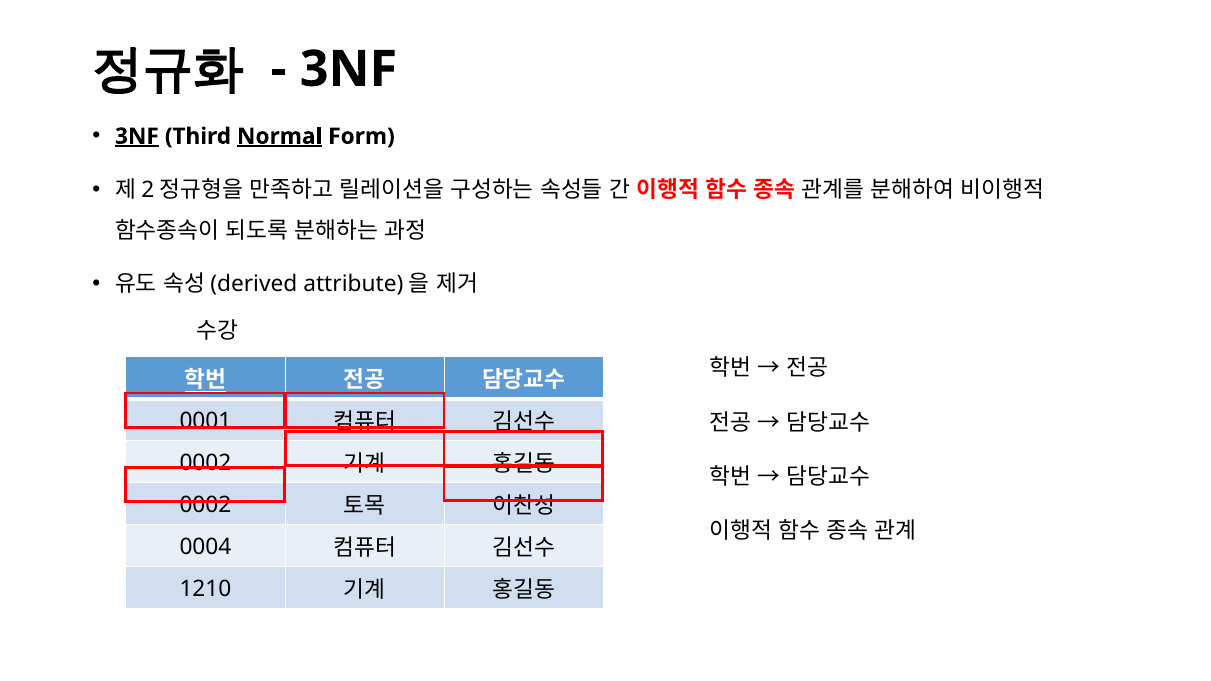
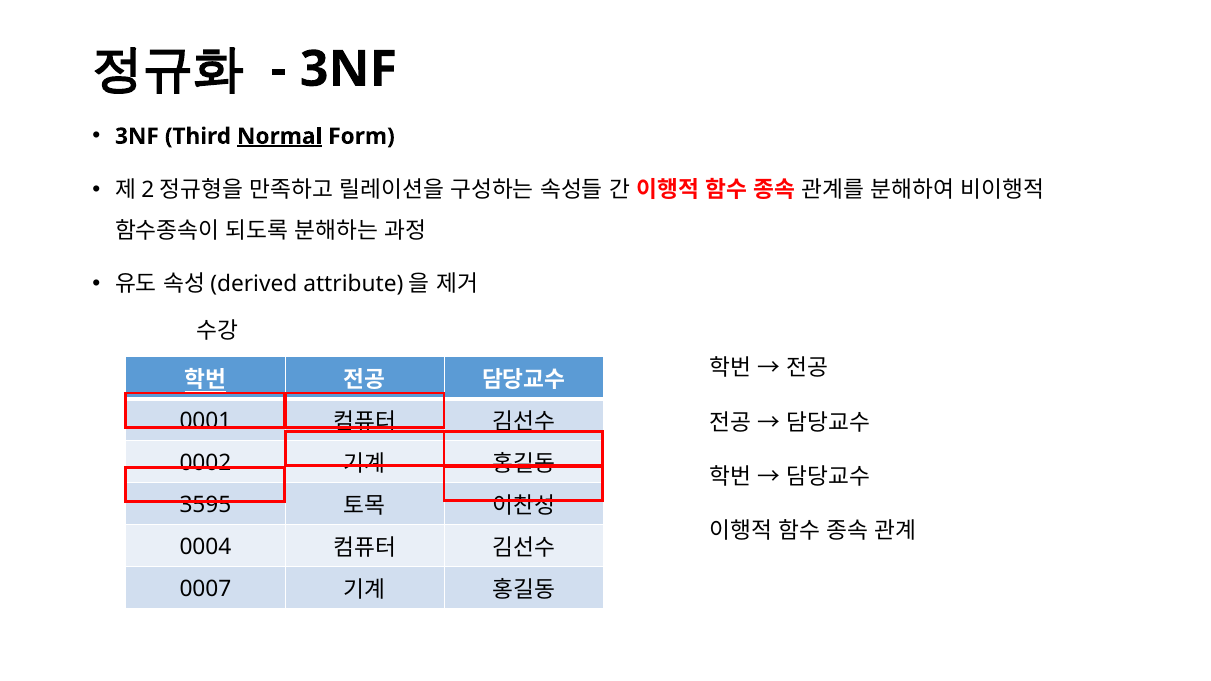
3NF at (137, 136) underline: present -> none
0002 at (205, 505): 0002 -> 3595
1210: 1210 -> 0007
